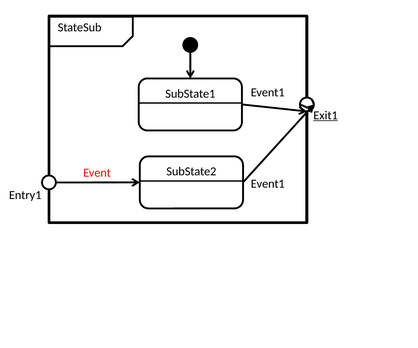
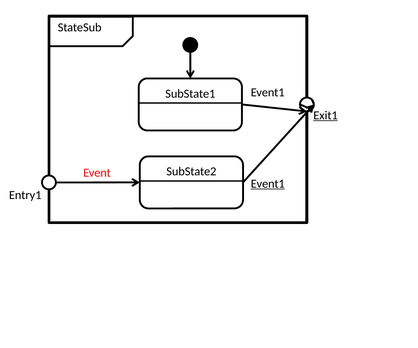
Event1 at (268, 184) underline: none -> present
